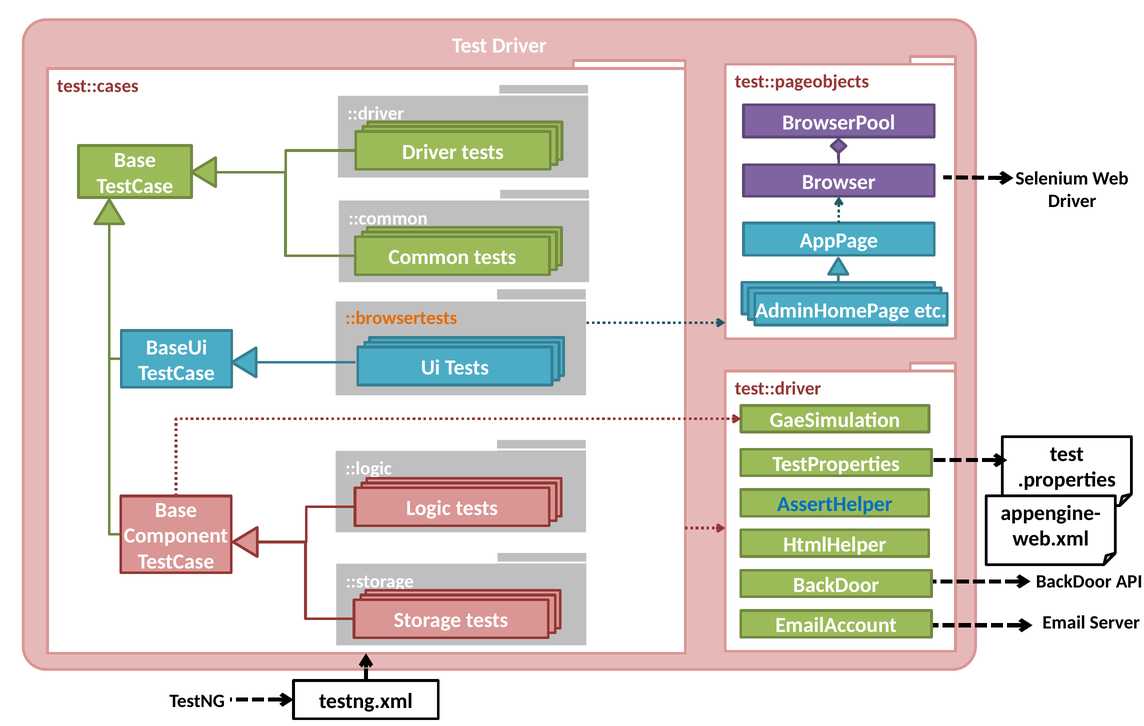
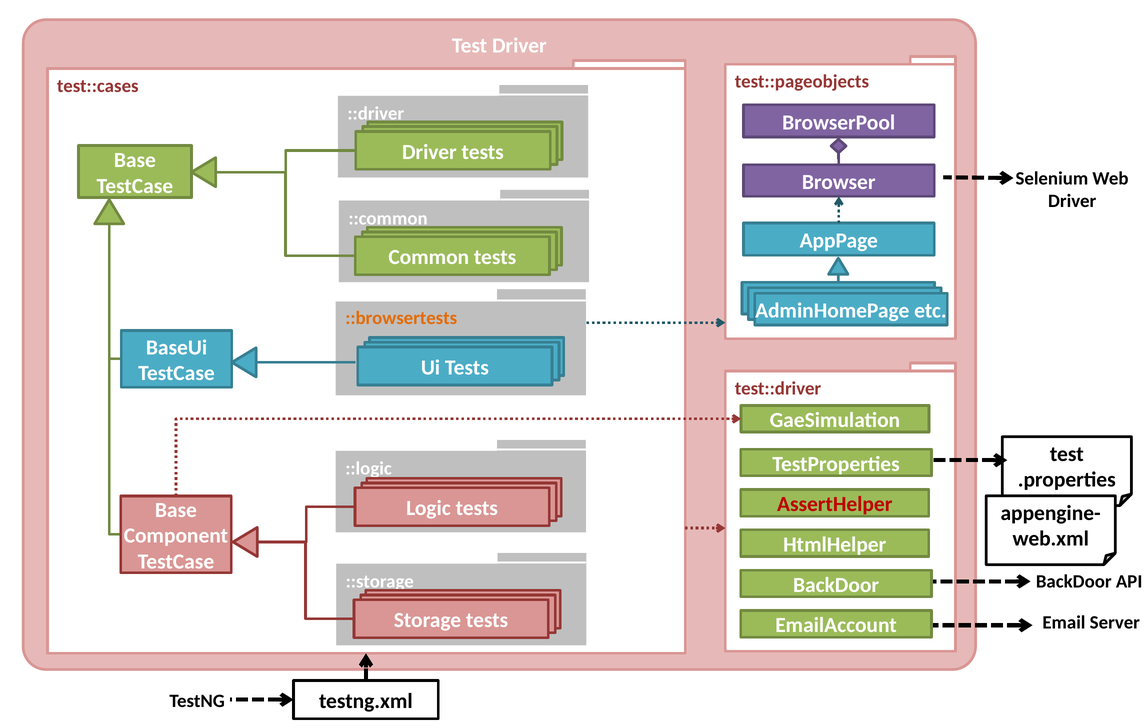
AssertHelper colour: blue -> red
